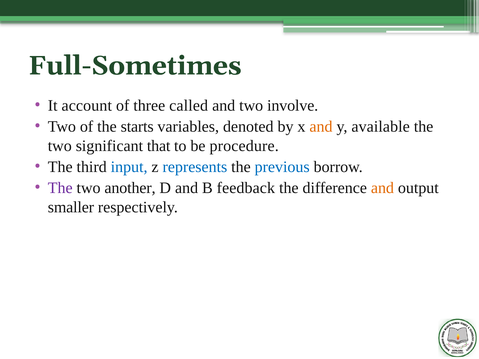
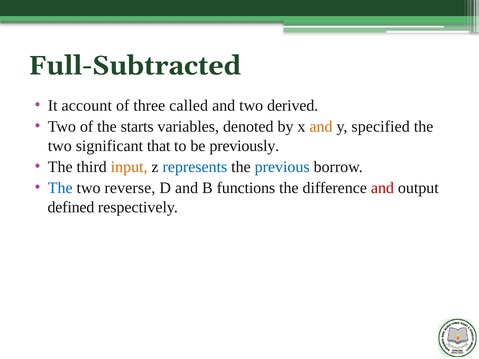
Full-Sometimes: Full-Sometimes -> Full-Subtracted
involve: involve -> derived
available: available -> specified
procedure: procedure -> previously
input colour: blue -> orange
The at (60, 188) colour: purple -> blue
another: another -> reverse
feedback: feedback -> functions
and at (382, 188) colour: orange -> red
smaller: smaller -> defined
